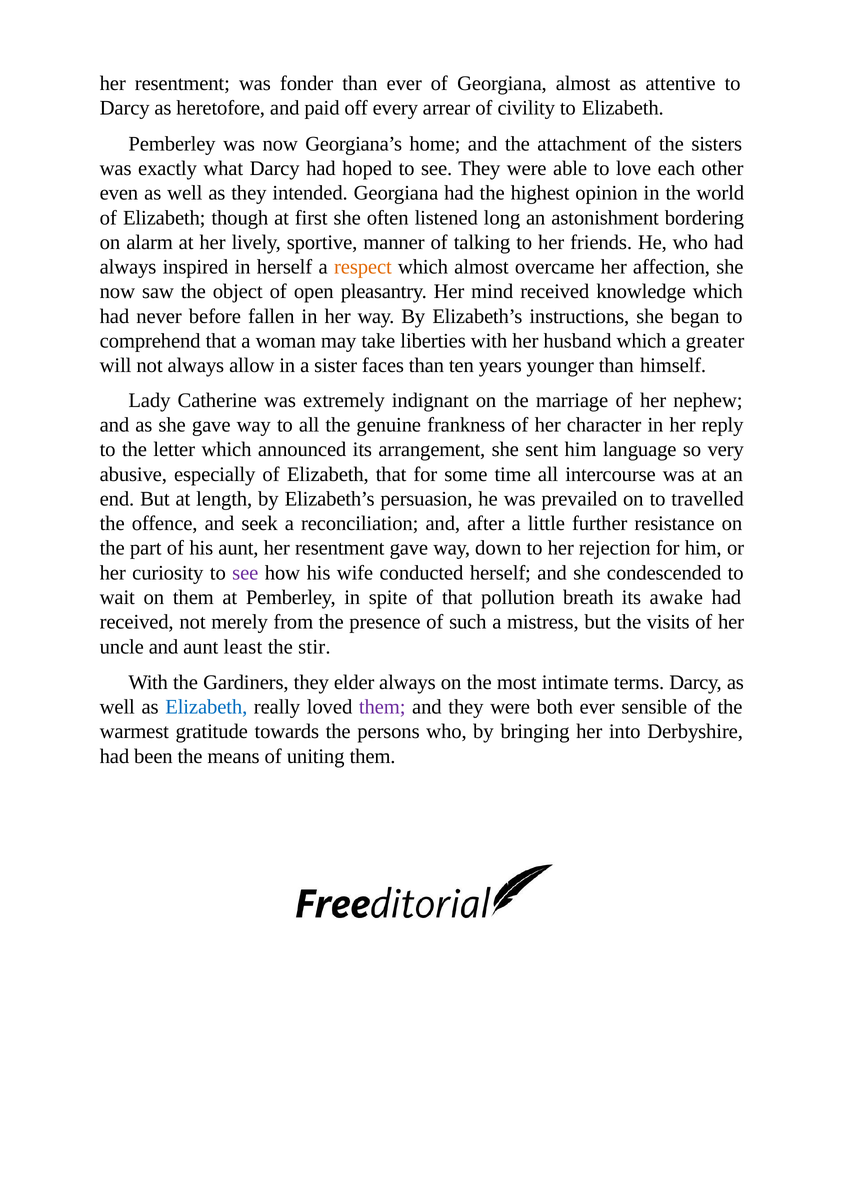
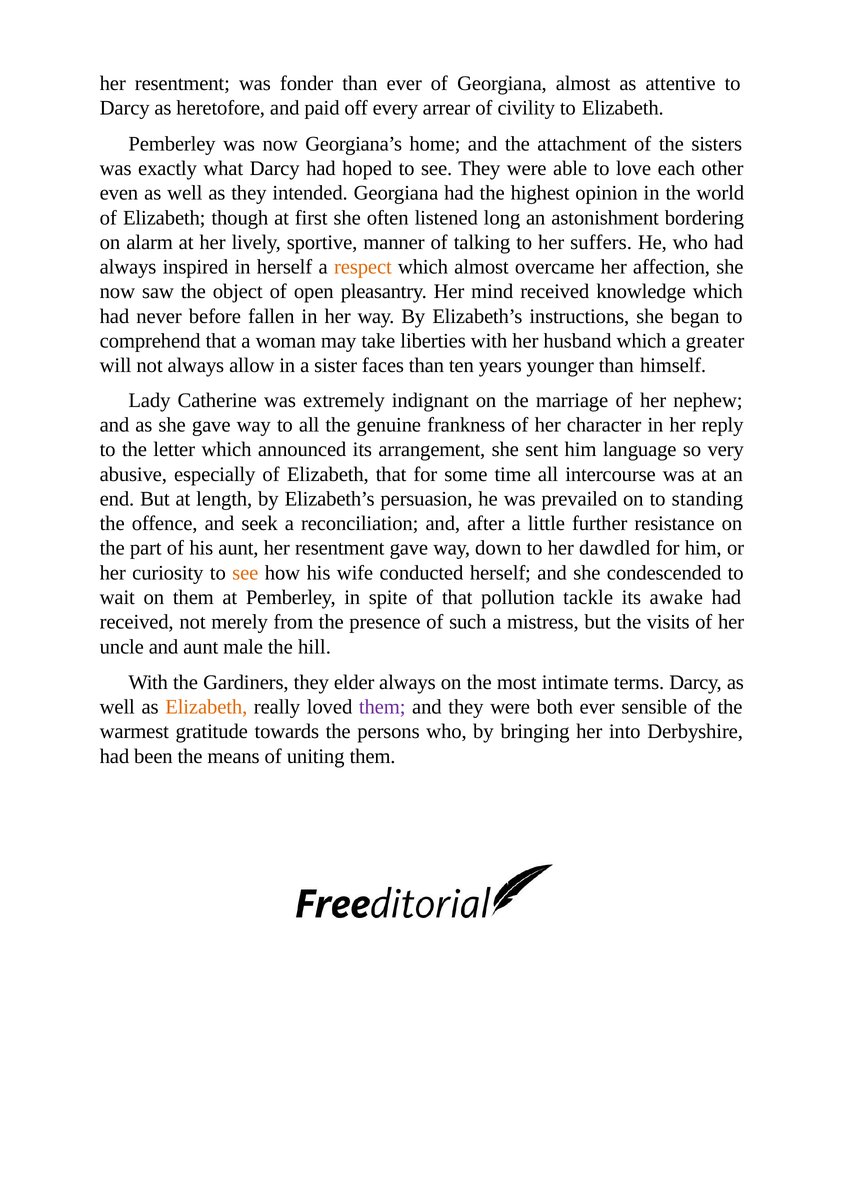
friends: friends -> suffers
travelled: travelled -> standing
rejection: rejection -> dawdled
see at (245, 573) colour: purple -> orange
breath: breath -> tackle
least: least -> male
stir: stir -> hill
Elizabeth at (206, 707) colour: blue -> orange
